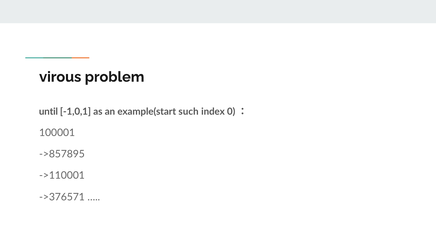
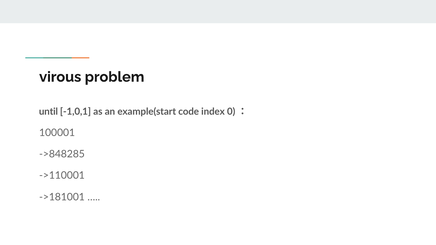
such: such -> code
->857895: ->857895 -> ->848285
->376571: ->376571 -> ->181001
